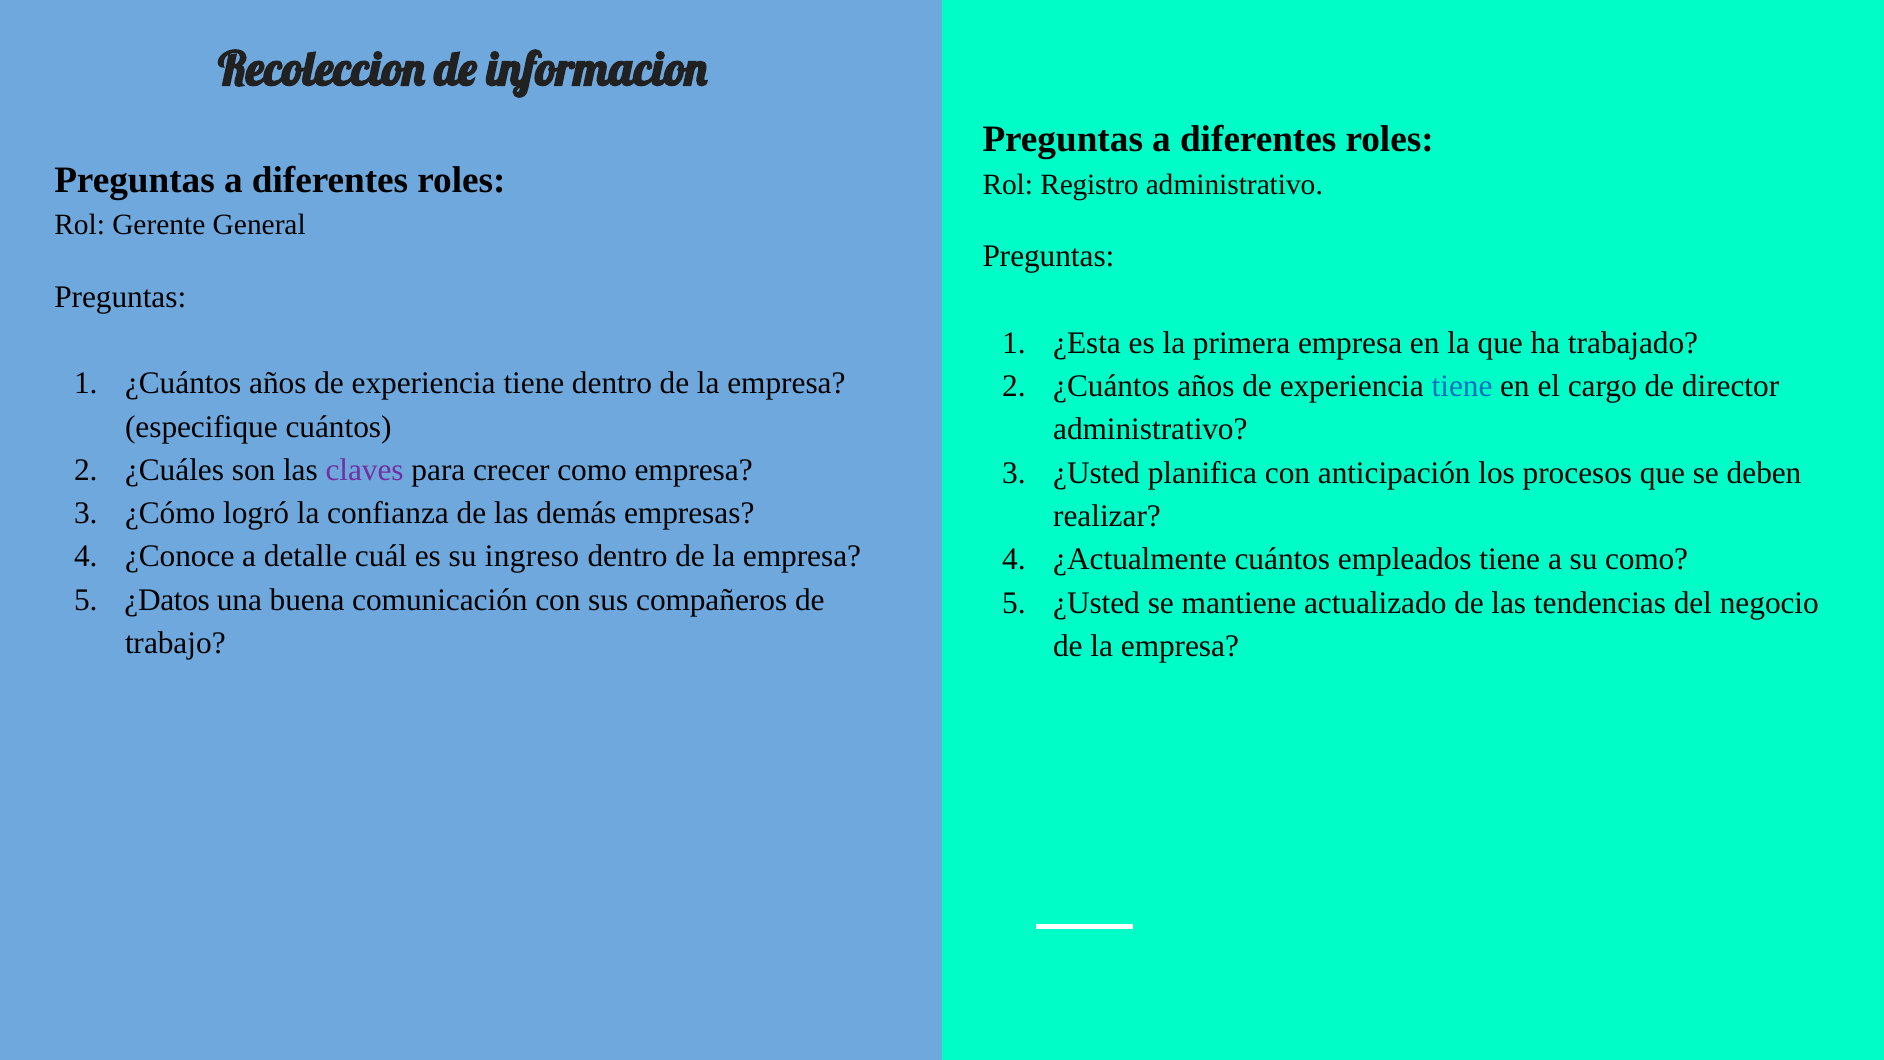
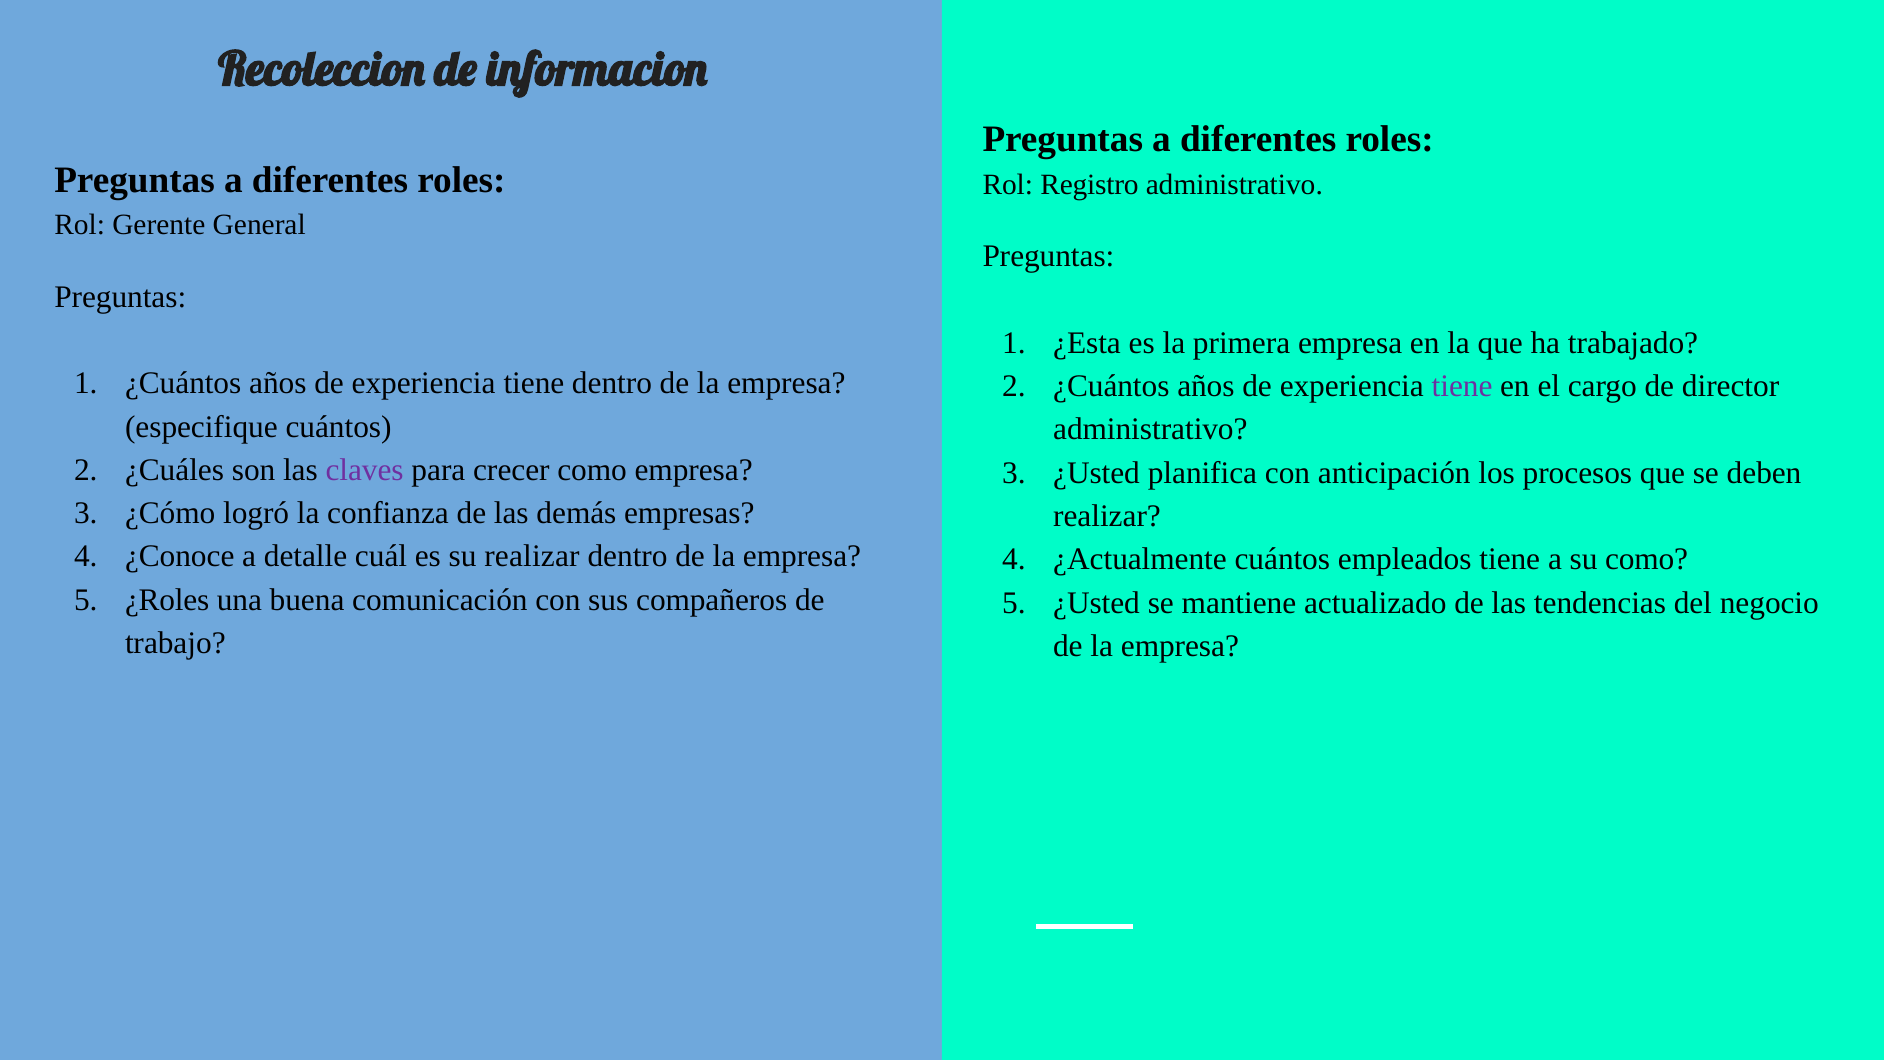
tiene at (1462, 386) colour: blue -> purple
su ingreso: ingreso -> realizar
¿Datos: ¿Datos -> ¿Roles
